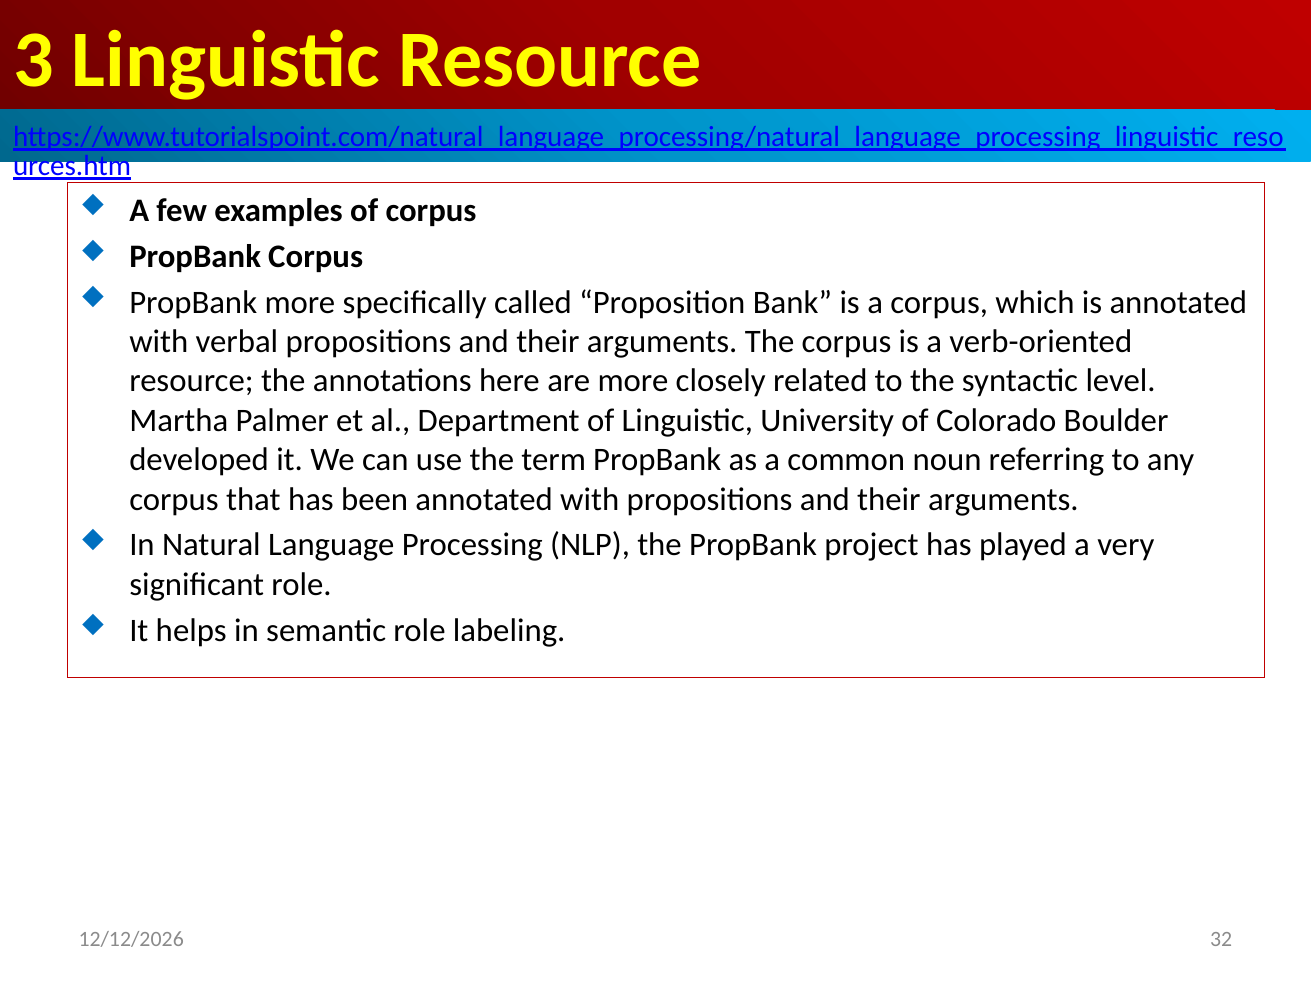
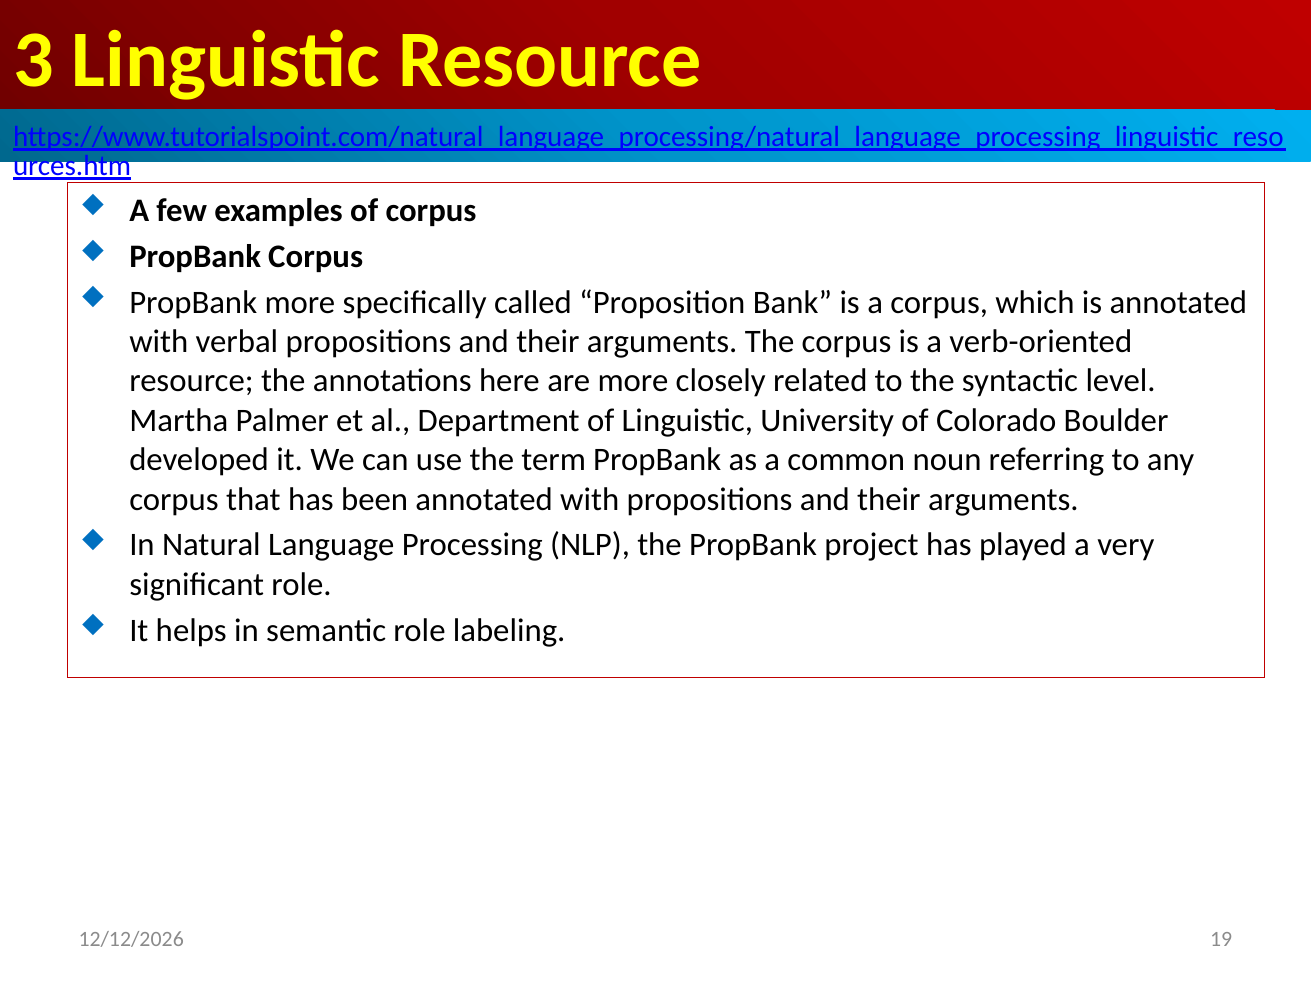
32: 32 -> 19
